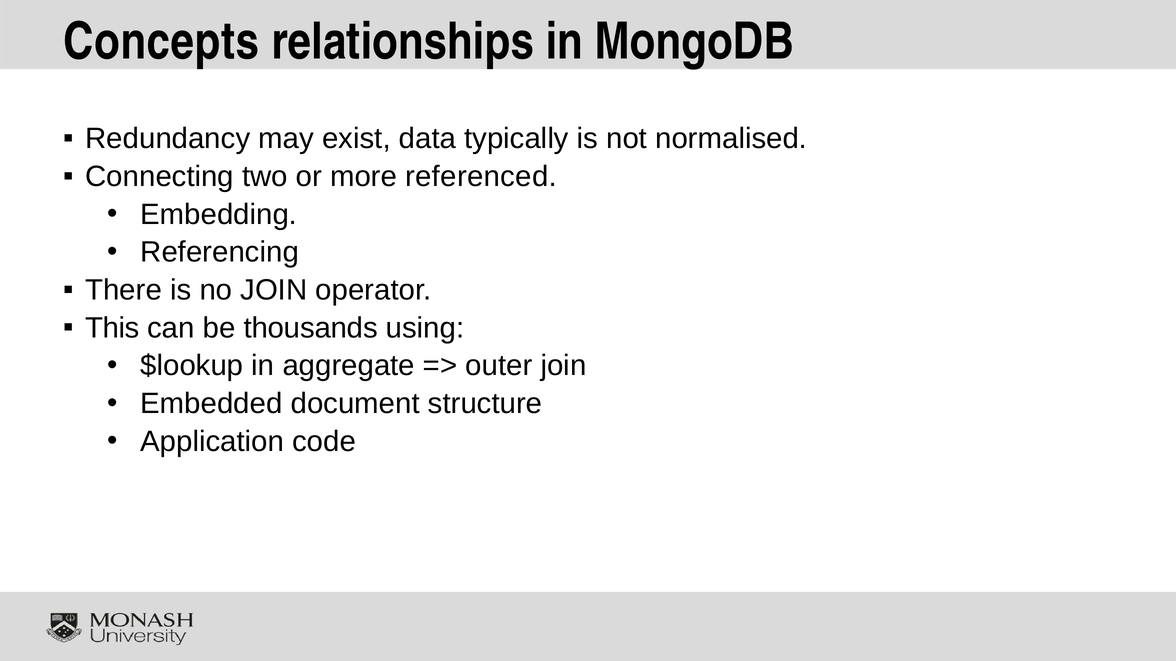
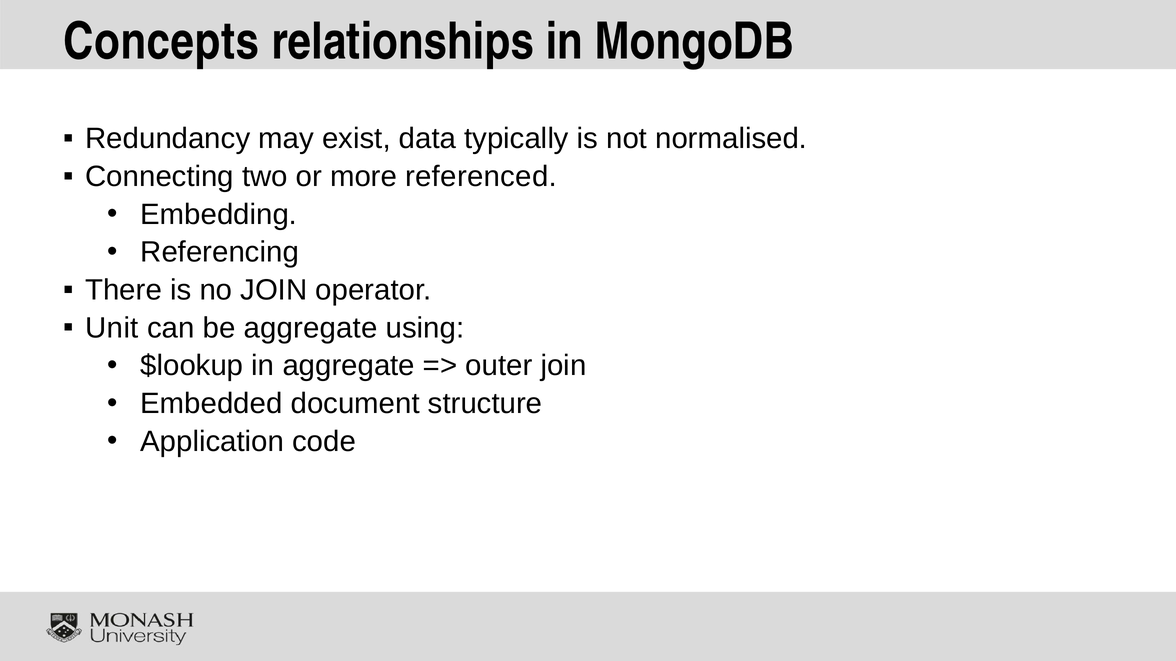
This: This -> Unit
be thousands: thousands -> aggregate
